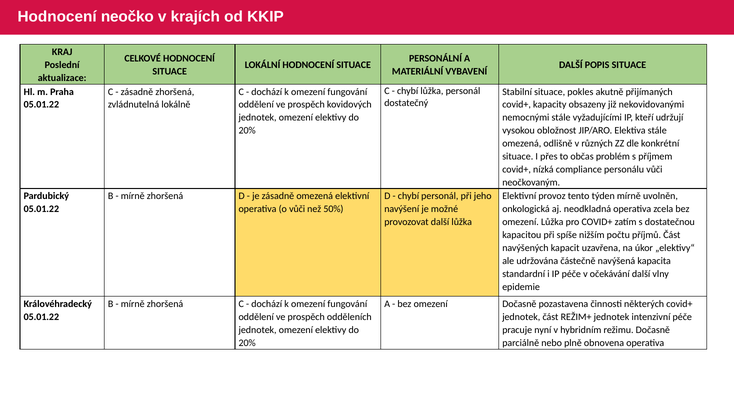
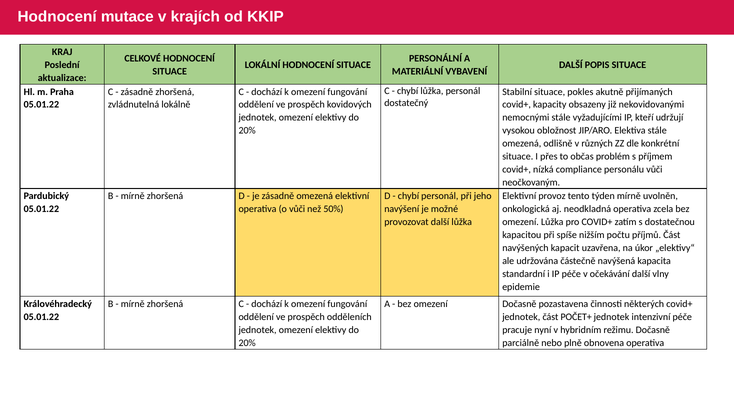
neočko: neočko -> mutace
REŽIM+: REŽIM+ -> POČET+
